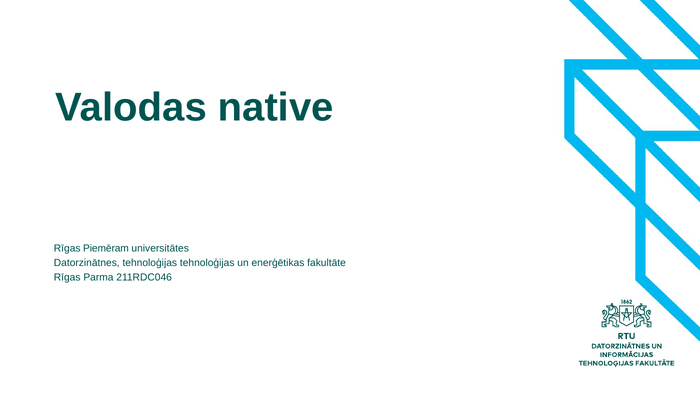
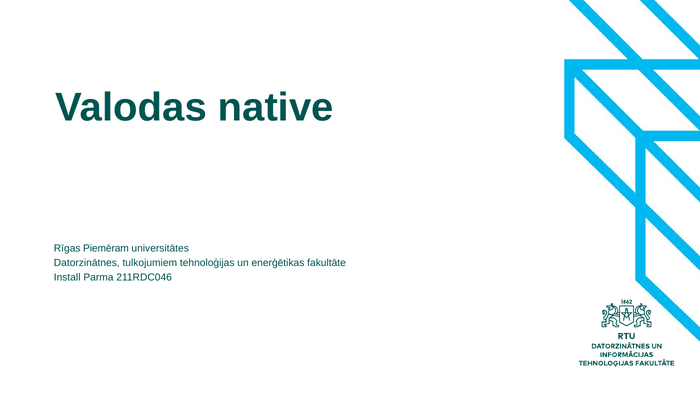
Datorzinātnes tehnoloģijas: tehnoloģijas -> tulkojumiem
Rīgas at (67, 277): Rīgas -> Install
